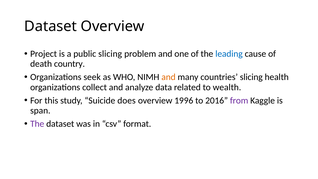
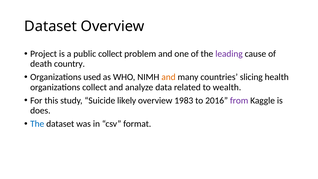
public slicing: slicing -> collect
leading colour: blue -> purple
seek: seek -> used
does: does -> likely
1996: 1996 -> 1983
span: span -> does
The at (37, 124) colour: purple -> blue
